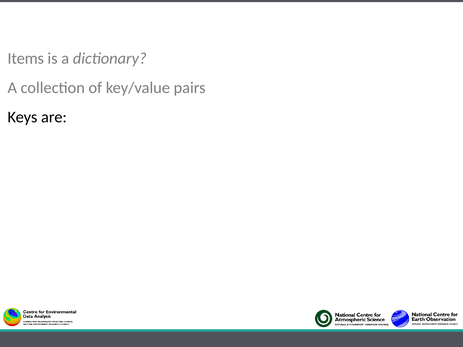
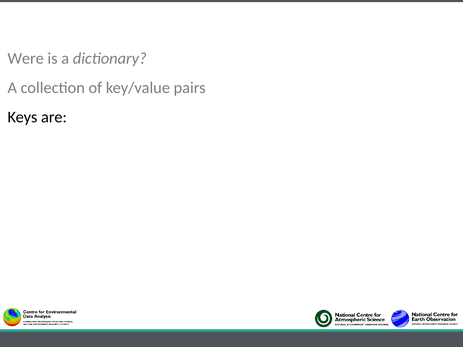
Items: Items -> Were
